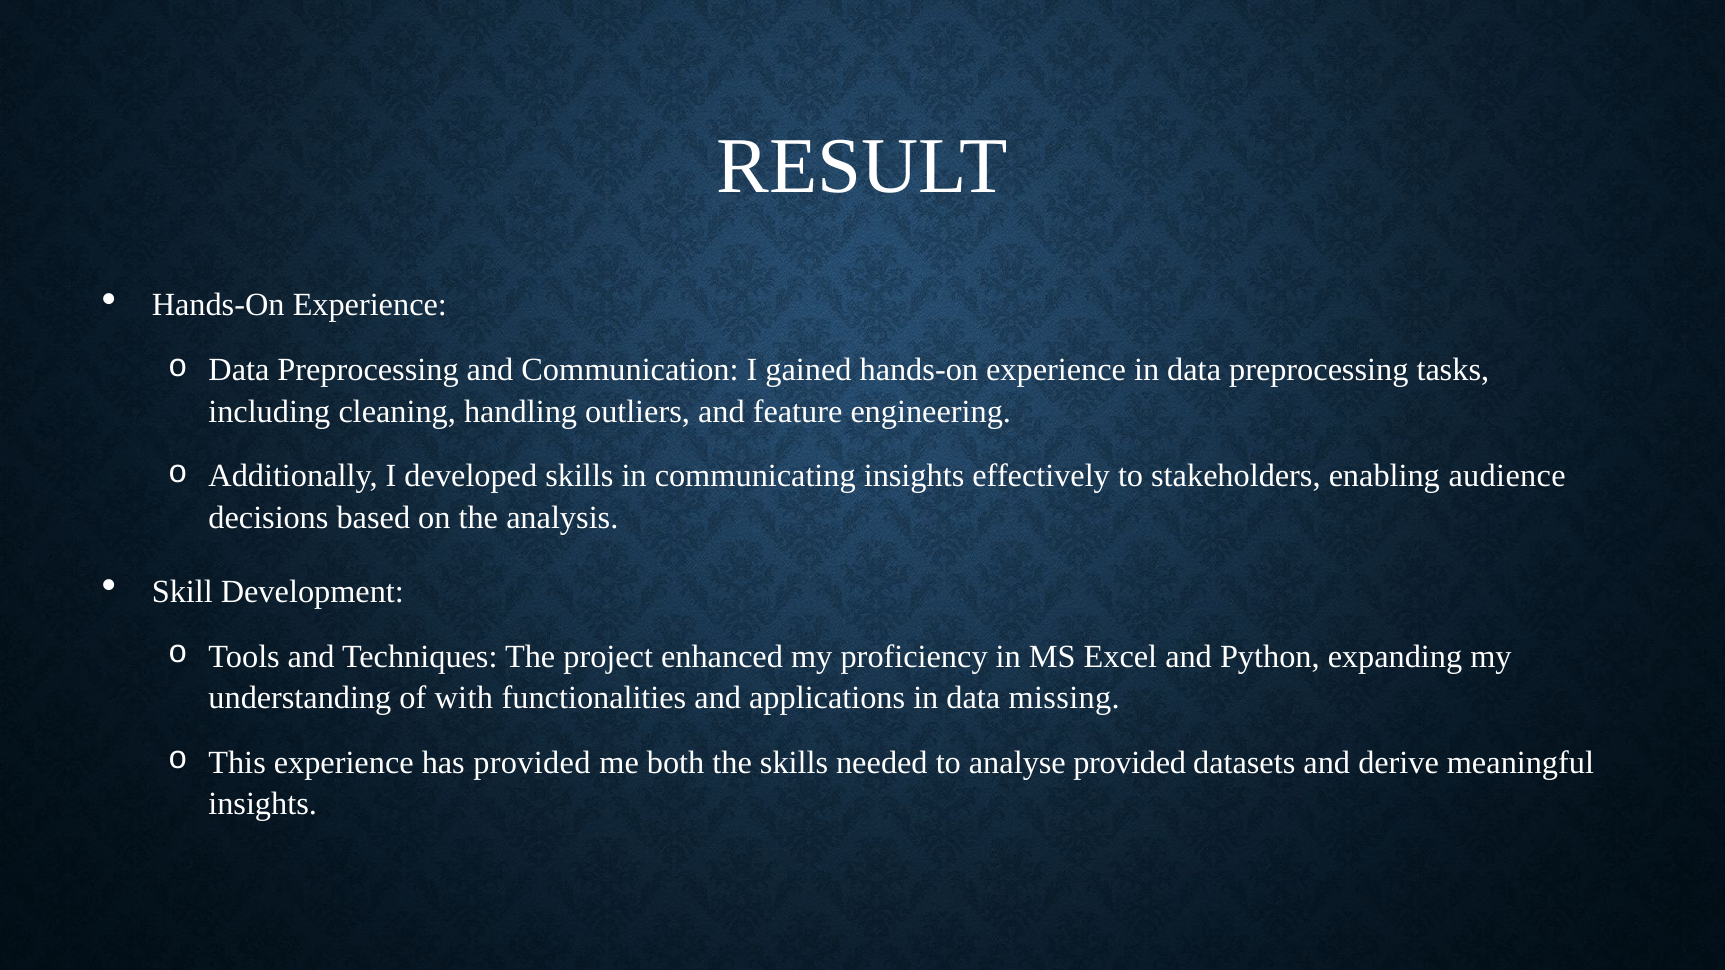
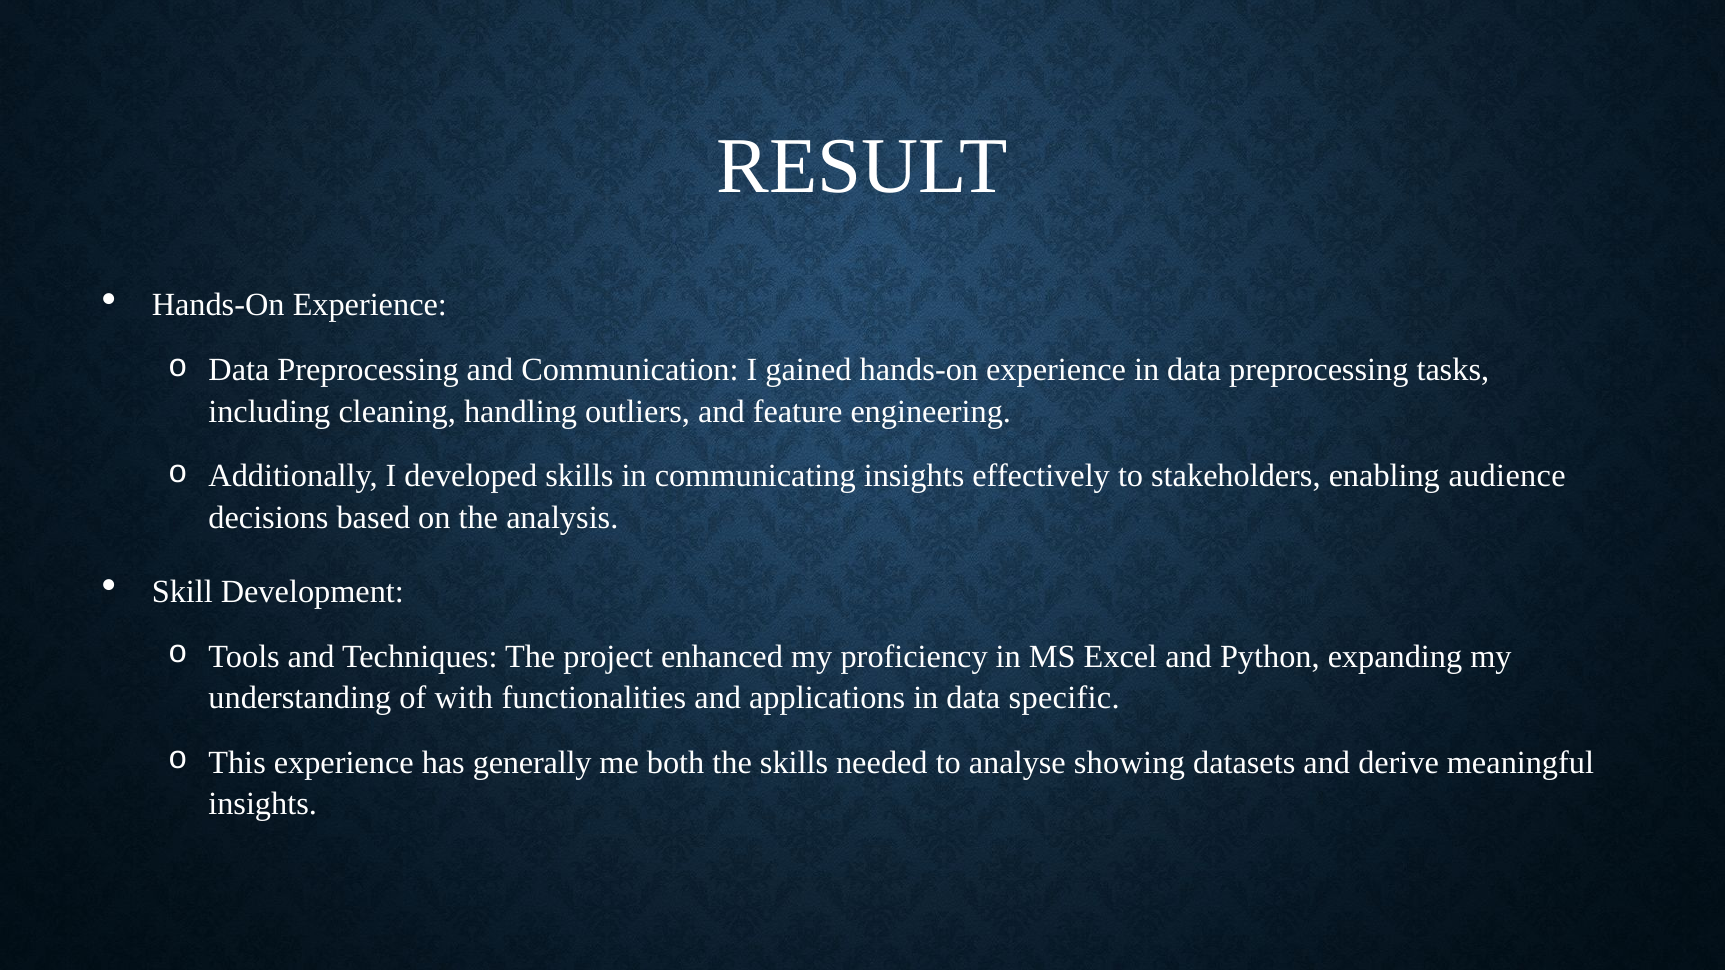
missing: missing -> specific
has provided: provided -> generally
analyse provided: provided -> showing
